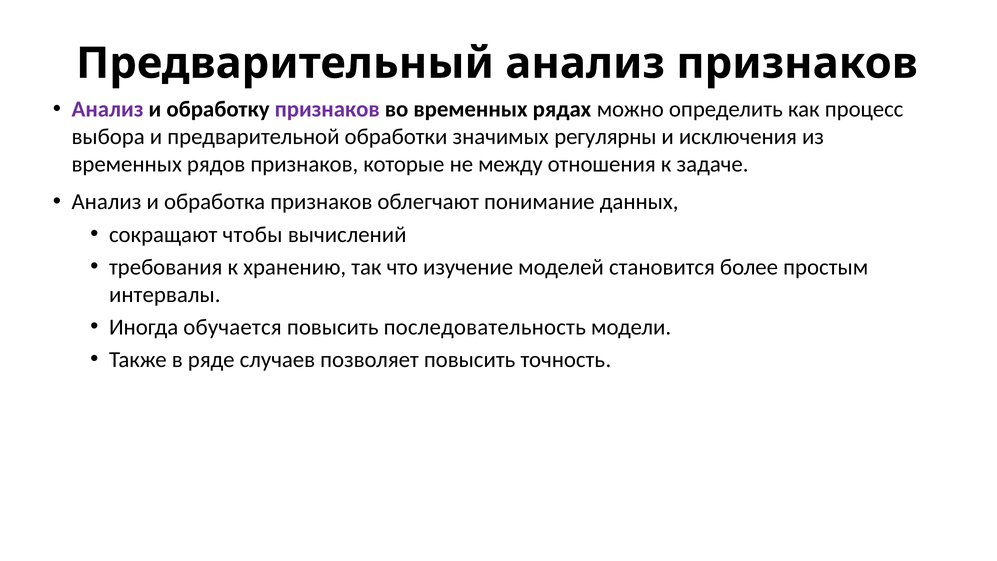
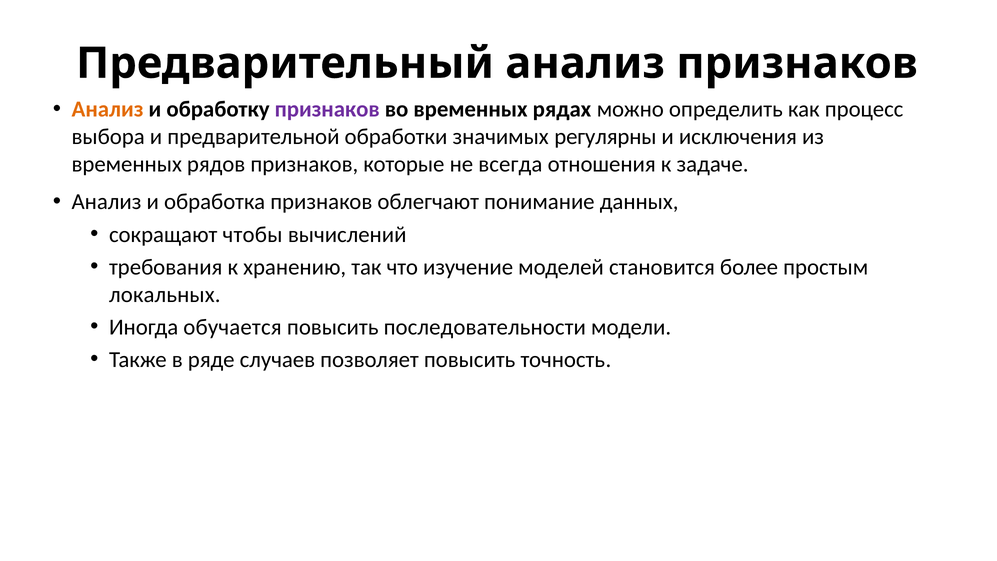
Анализ at (108, 109) colour: purple -> orange
между: между -> всегда
интервалы: интервалы -> локальных
последовательность: последовательность -> последовательности
